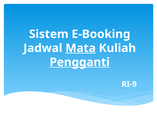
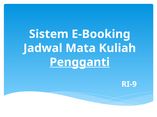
Mata underline: present -> none
